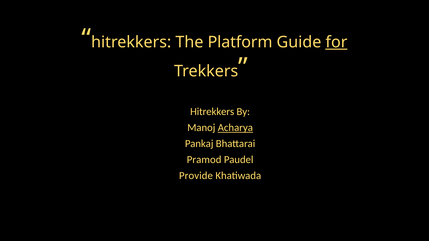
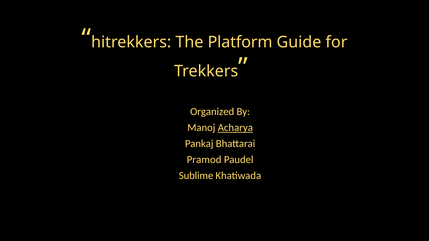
for underline: present -> none
Hitrekkers at (212, 112): Hitrekkers -> Organized
Provide: Provide -> Sublime
